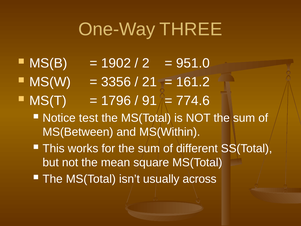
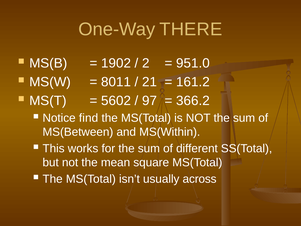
THREE: THREE -> THERE
3356: 3356 -> 8011
1796: 1796 -> 5602
91: 91 -> 97
774.6: 774.6 -> 366.2
test: test -> find
